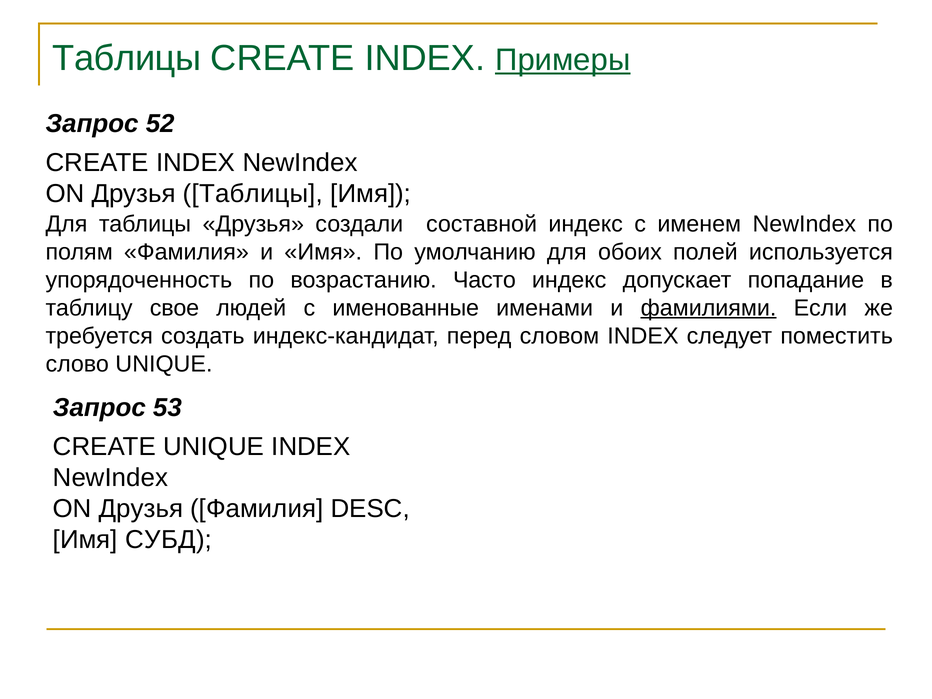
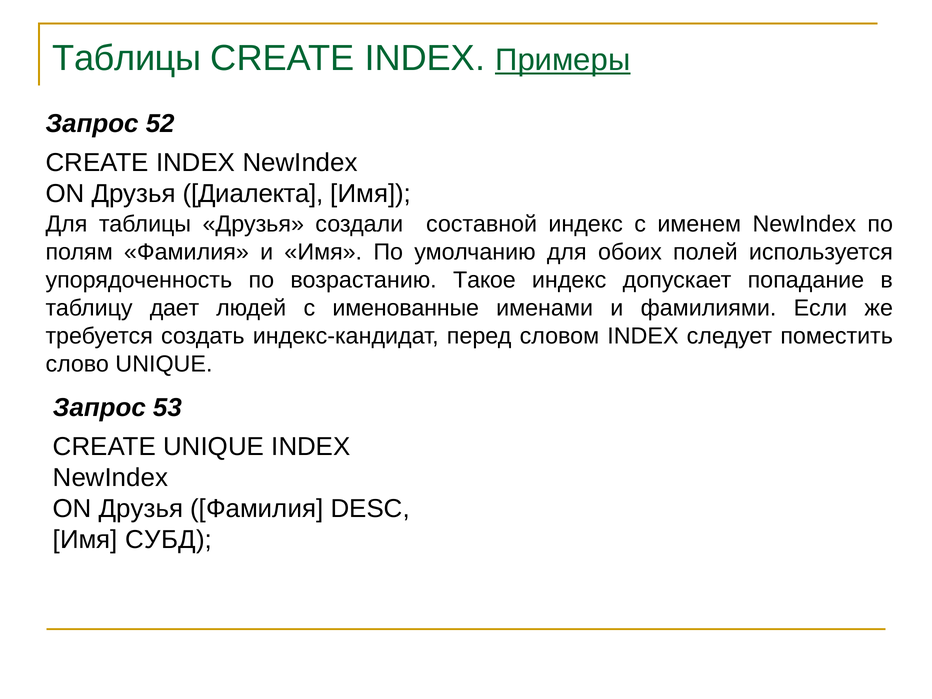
Друзья Таблицы: Таблицы -> Диалекта
Часто: Часто -> Такое
свое: свое -> дает
фамилиями underline: present -> none
